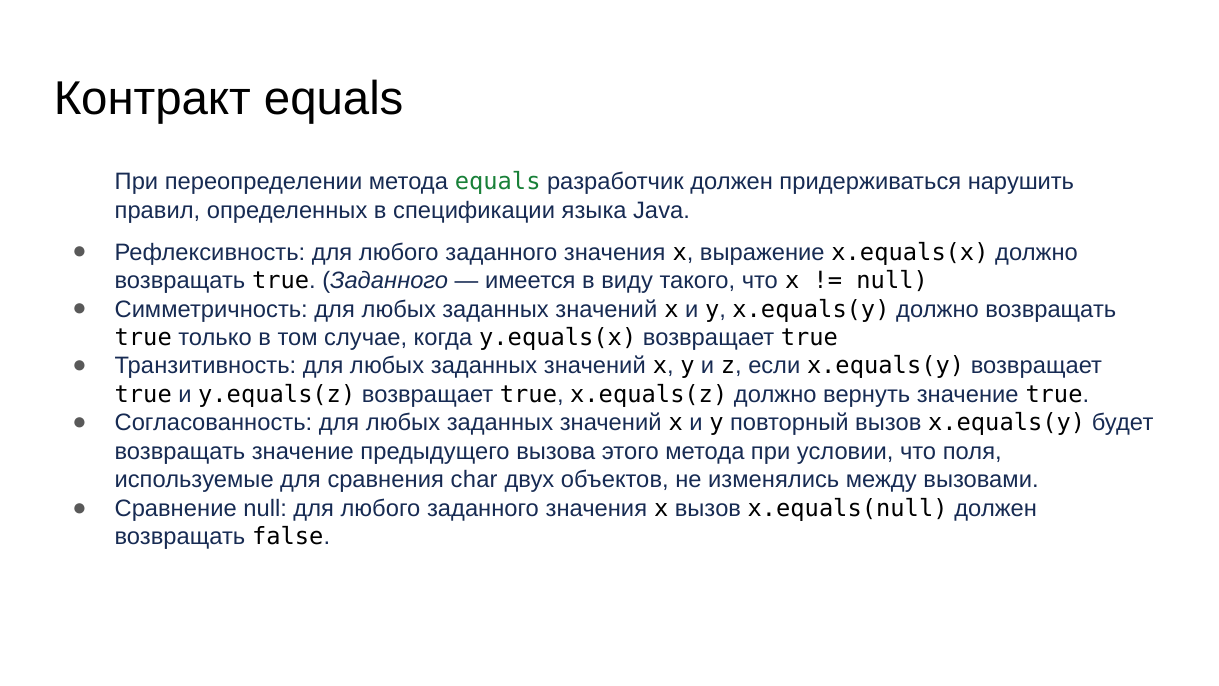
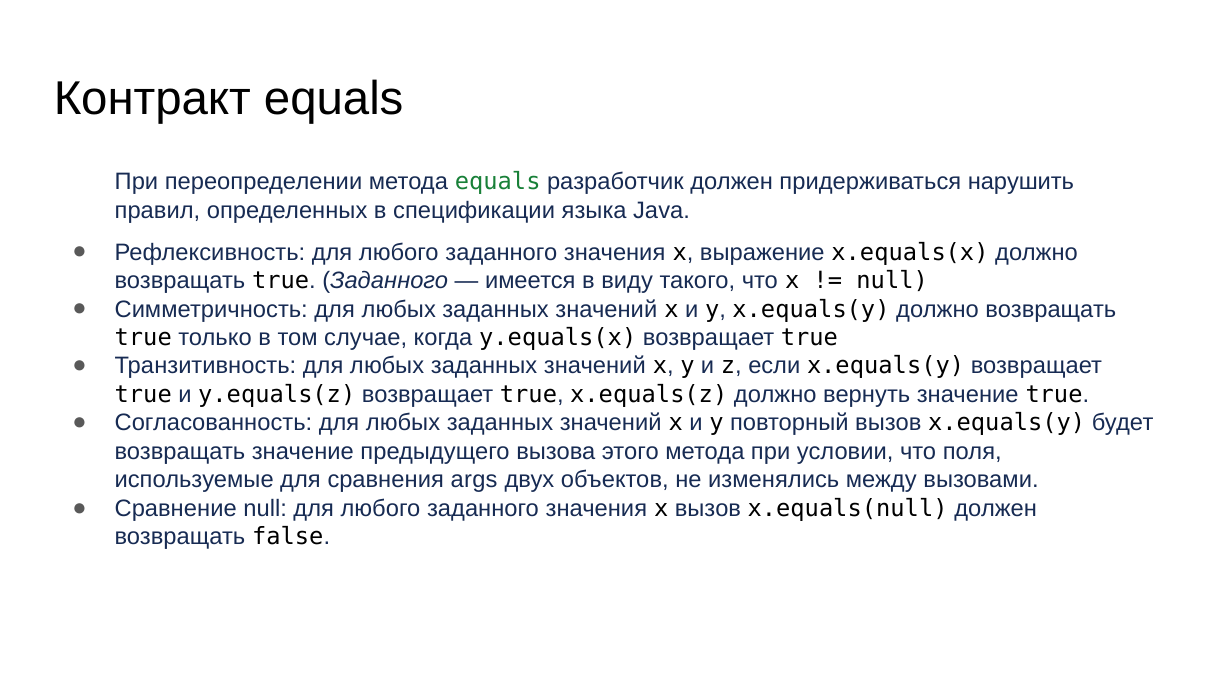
char: char -> args
